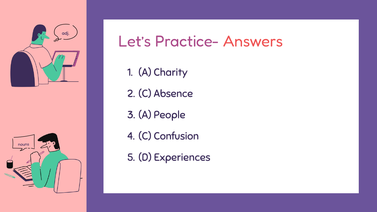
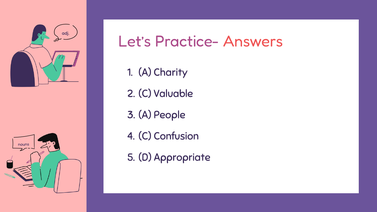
Absence: Absence -> Valuable
Experiences: Experiences -> Appropriate
